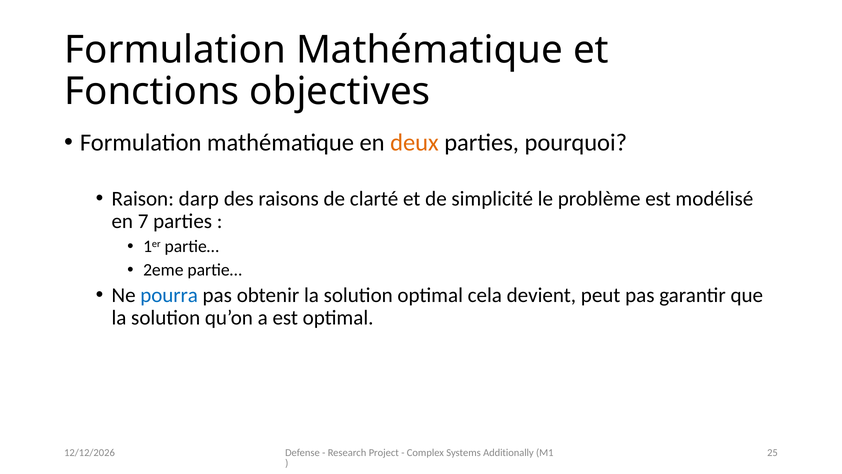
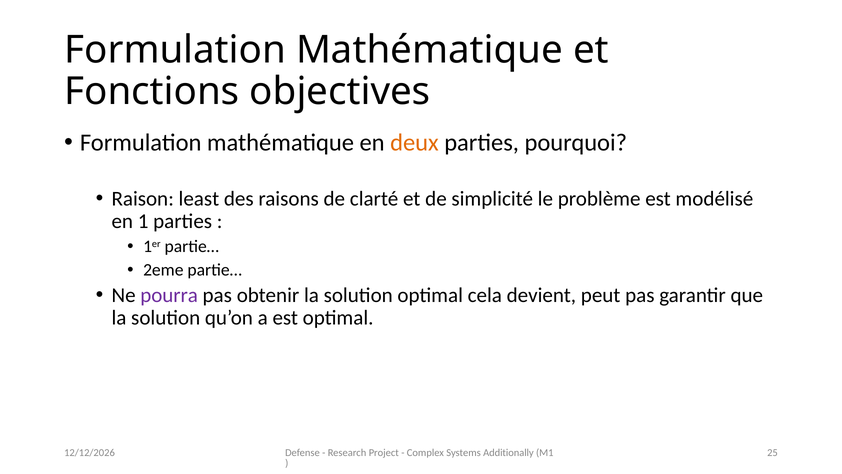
darp: darp -> least
7: 7 -> 1
pourra colour: blue -> purple
